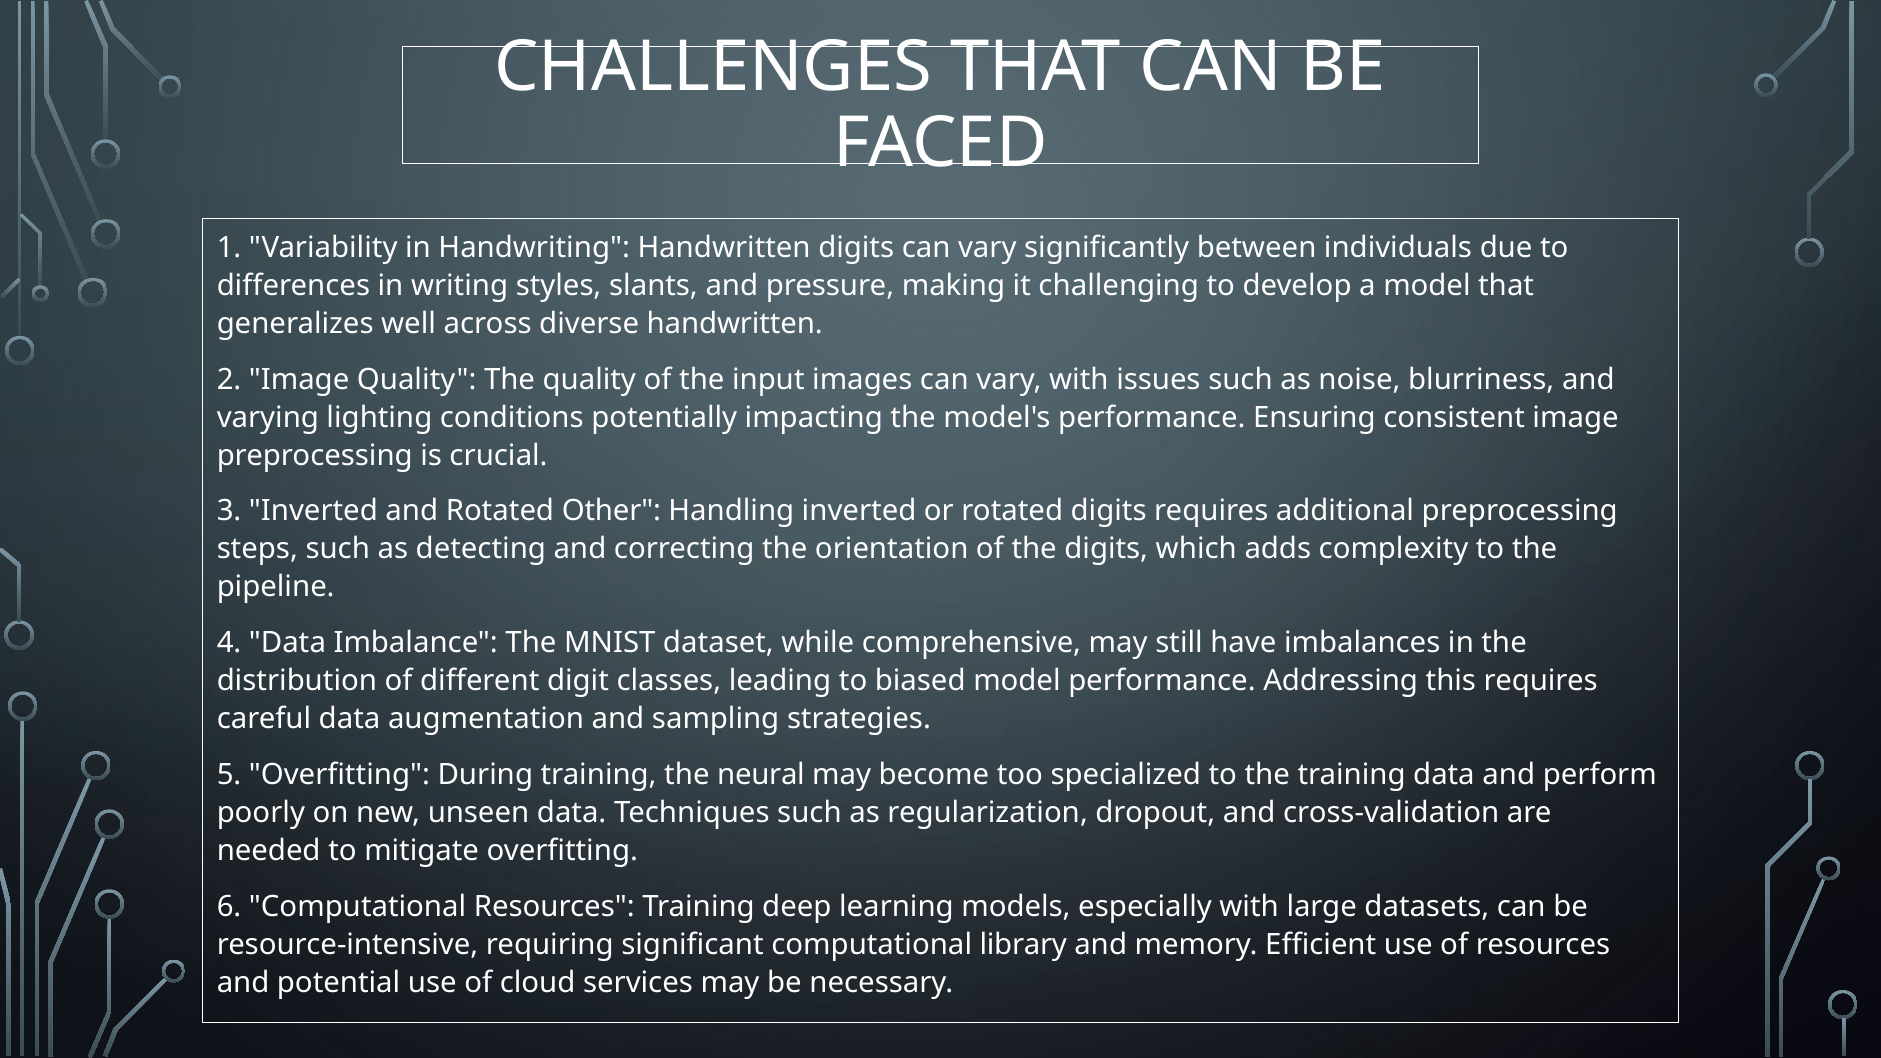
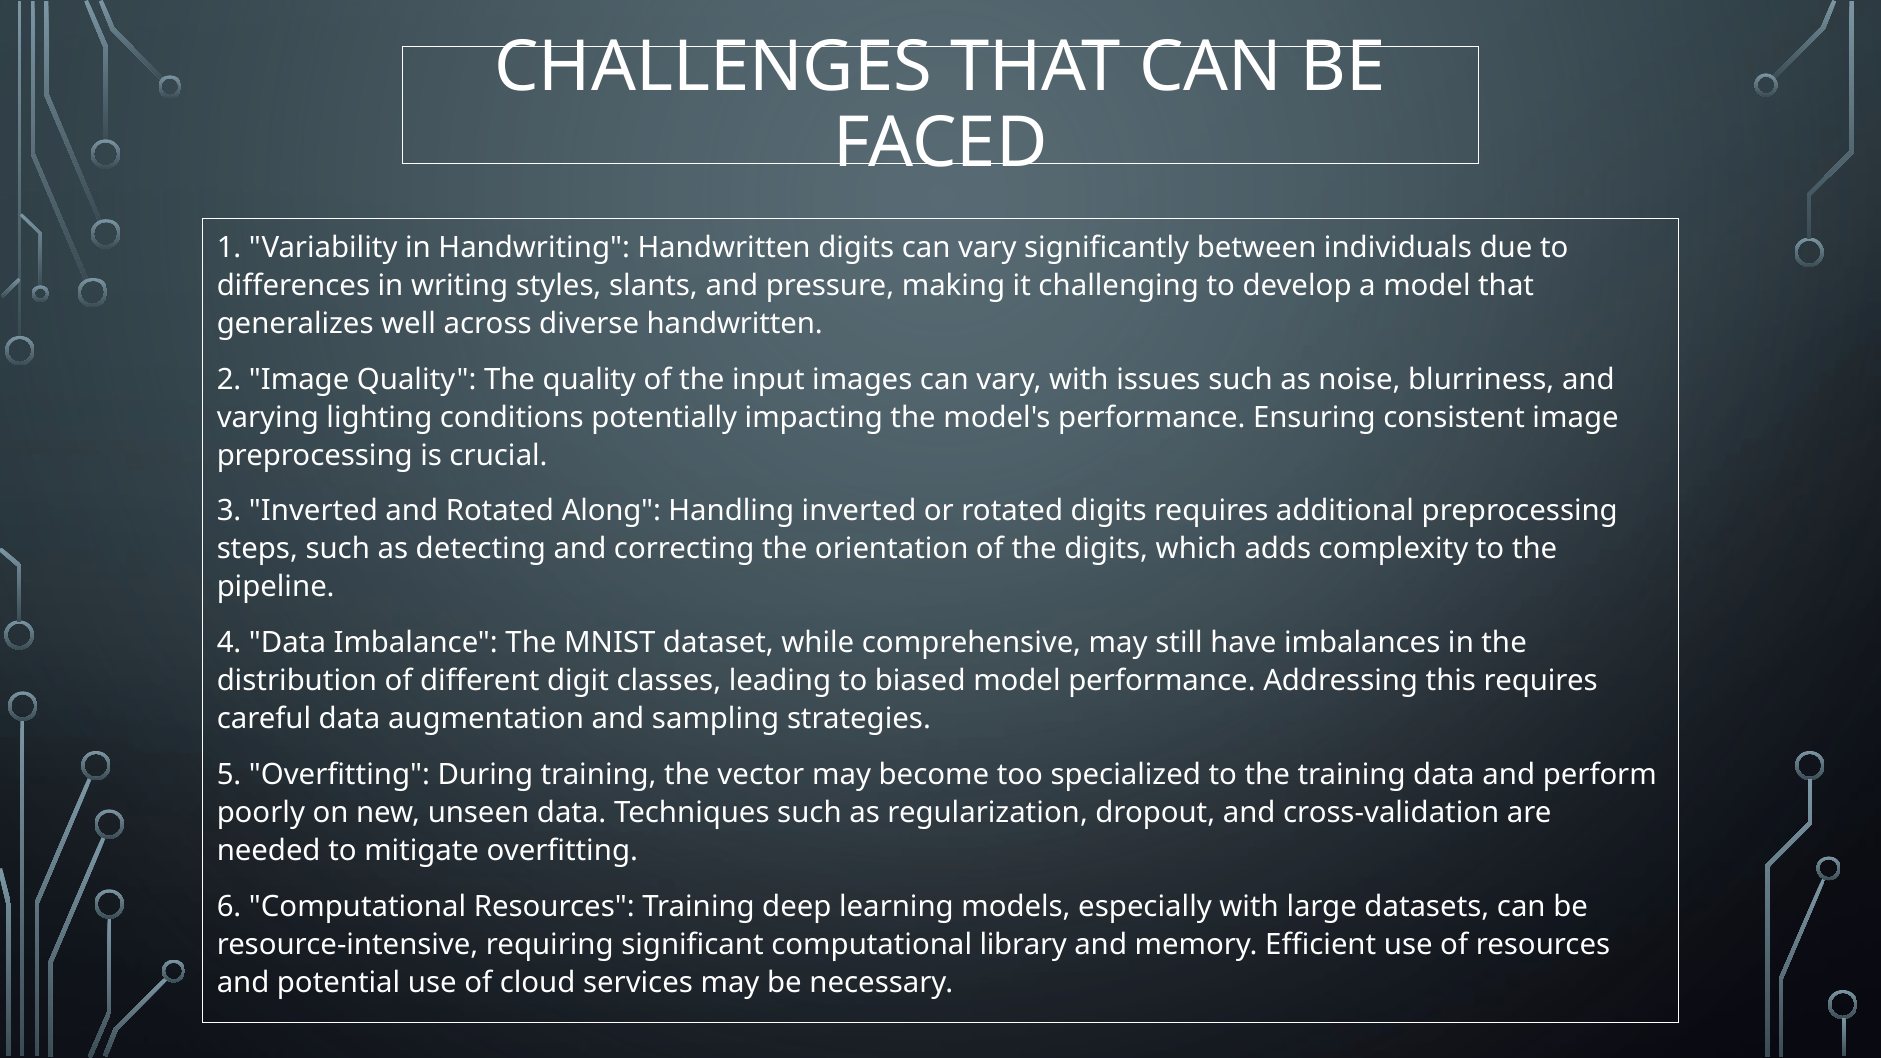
Other: Other -> Along
neural: neural -> vector
